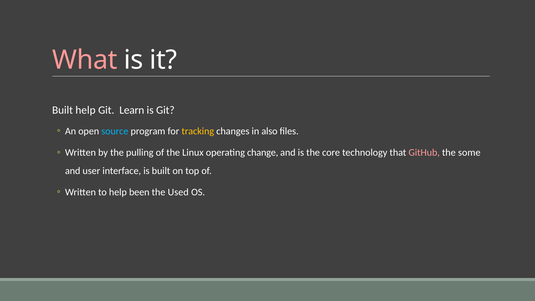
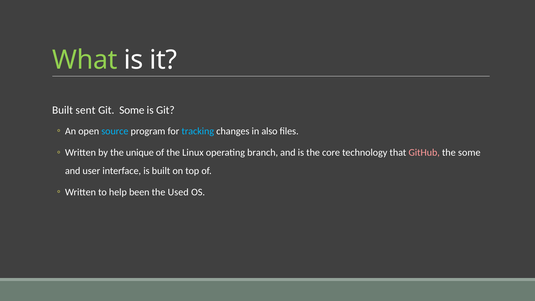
What colour: pink -> light green
Built help: help -> sent
Git Learn: Learn -> Some
tracking colour: yellow -> light blue
pulling: pulling -> unique
change: change -> branch
